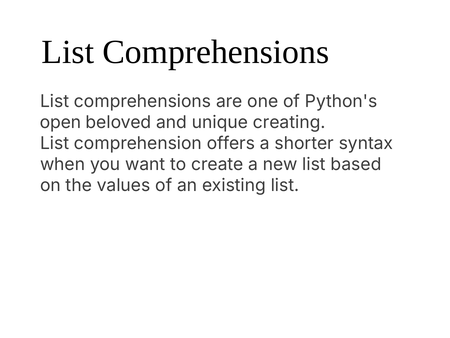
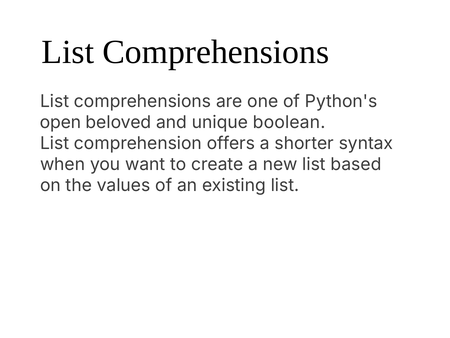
creating: creating -> boolean
